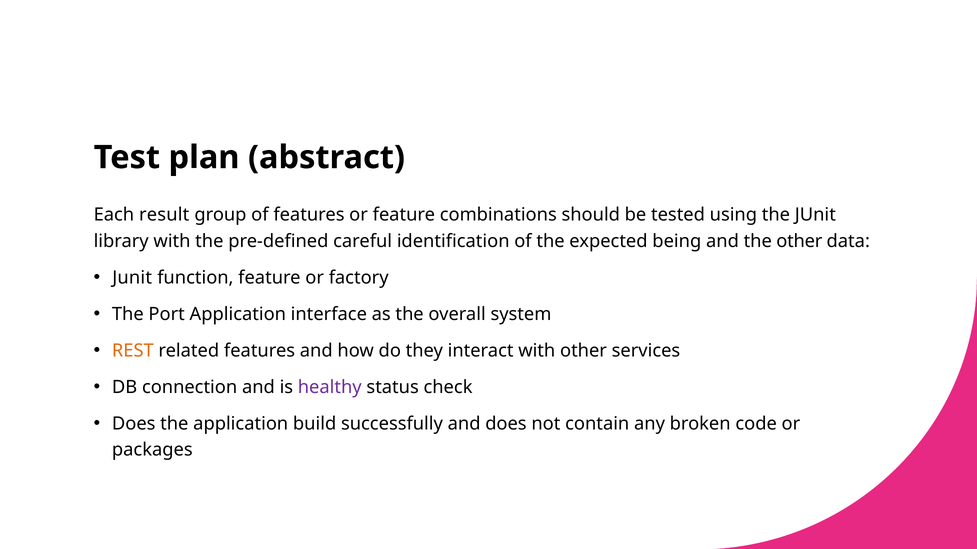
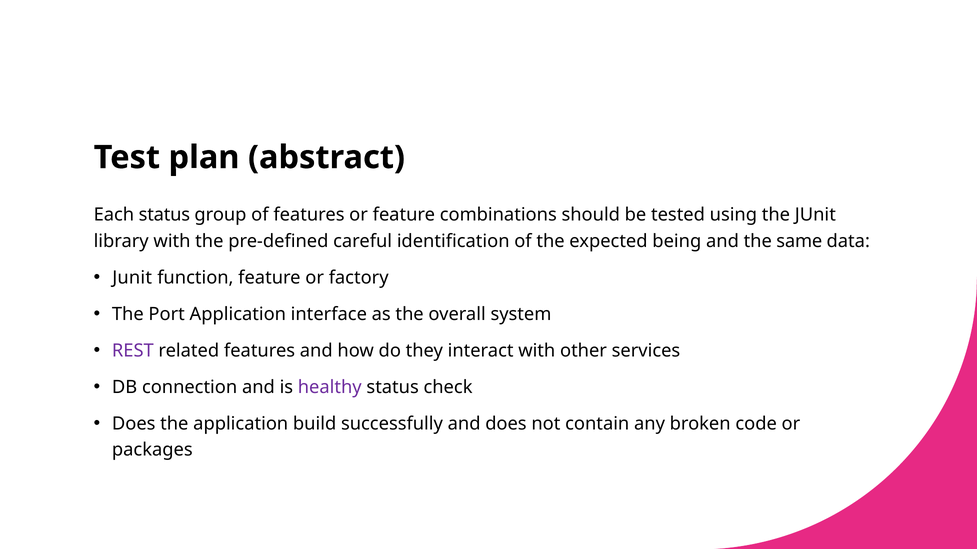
Each result: result -> status
the other: other -> same
REST colour: orange -> purple
